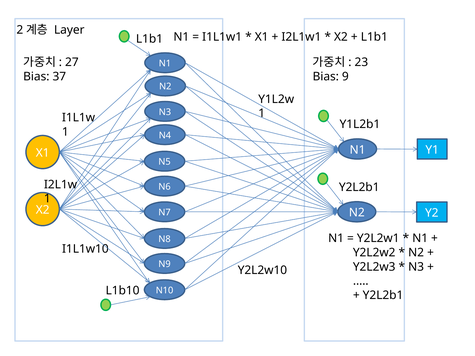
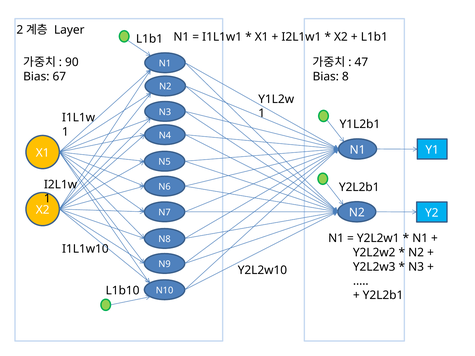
27: 27 -> 90
23: 23 -> 47
37: 37 -> 67
9: 9 -> 8
